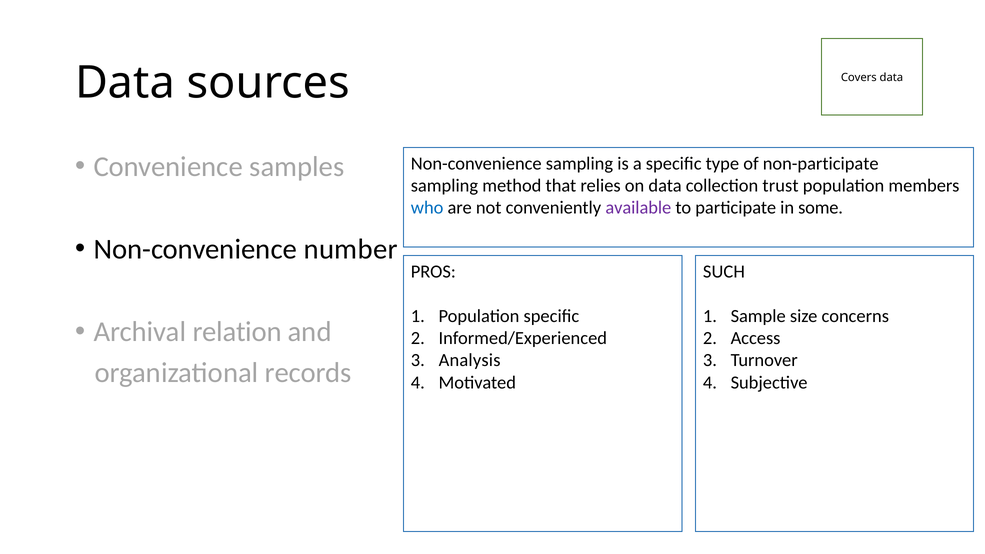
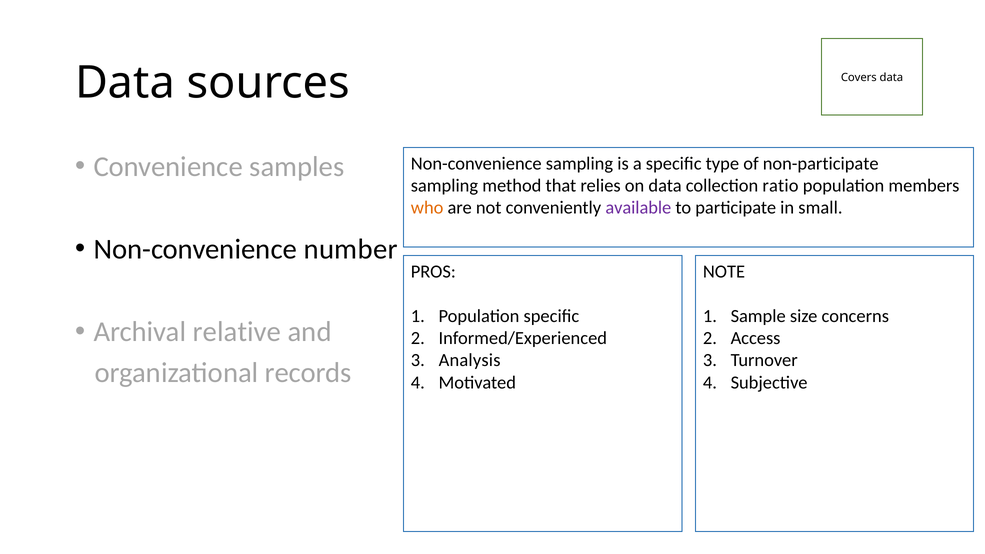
trust: trust -> ratio
who colour: blue -> orange
some: some -> small
SUCH: SUCH -> NOTE
relation: relation -> relative
